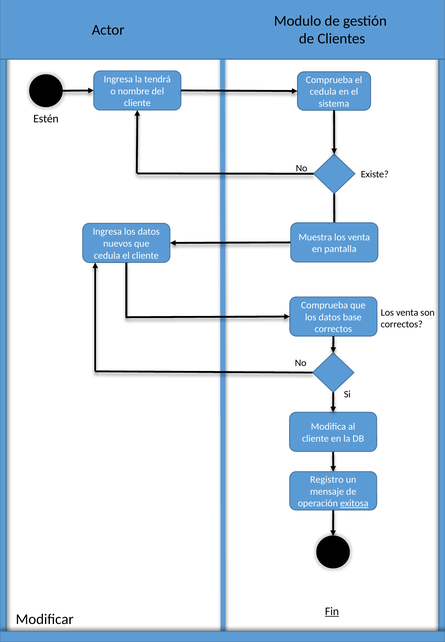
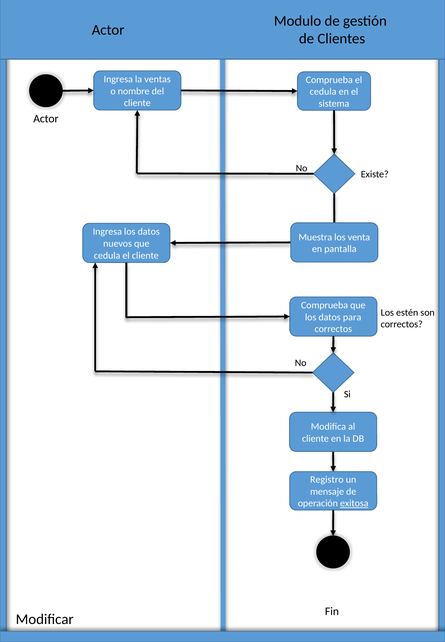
tendrá: tendrá -> ventas
Estén at (46, 119): Estén -> Actor
venta at (407, 313): venta -> estén
base: base -> para
Fin underline: present -> none
